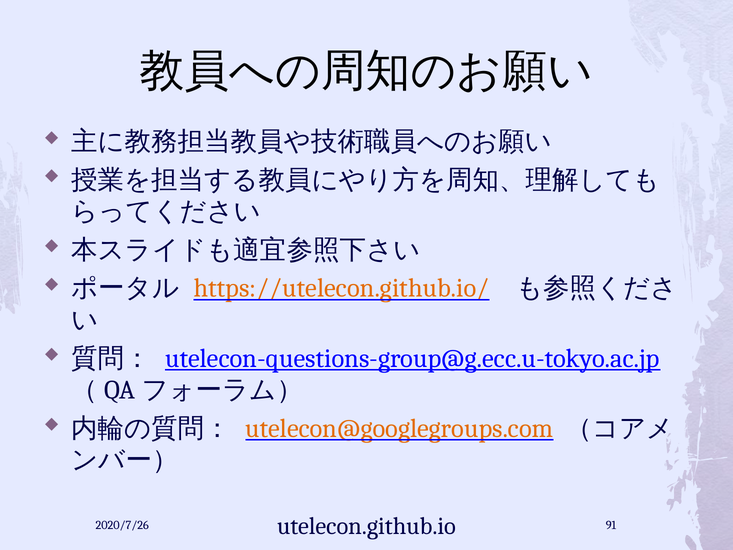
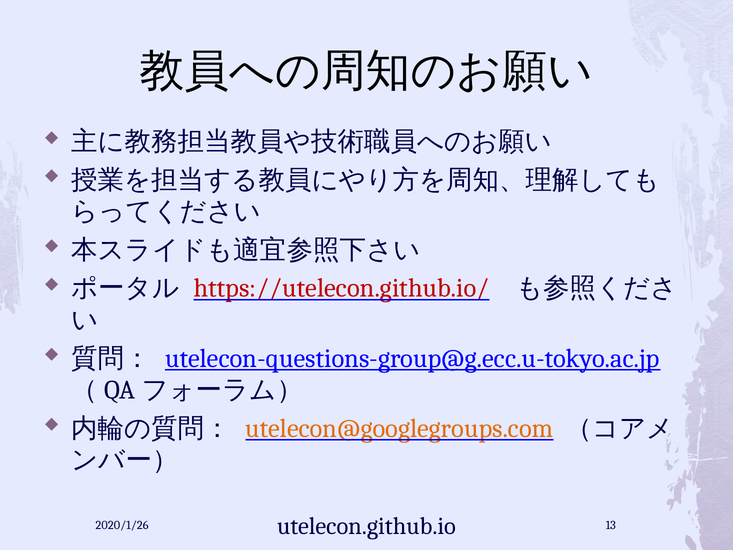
https://utelecon.github.io/ colour: orange -> red
2020/7/26: 2020/7/26 -> 2020/1/26
91: 91 -> 13
